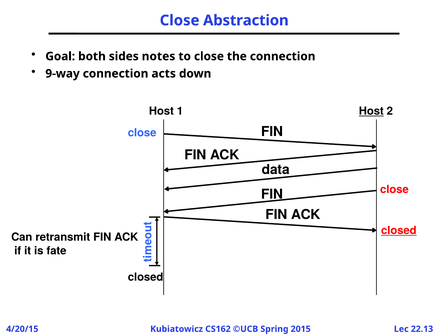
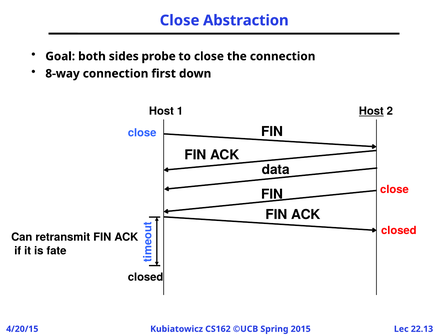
notes: notes -> probe
9-way: 9-way -> 8-way
acts: acts -> first
closed at (399, 230) underline: present -> none
